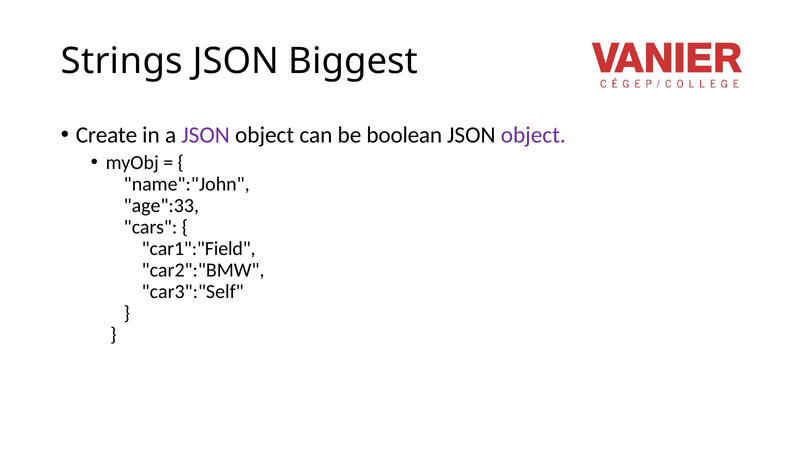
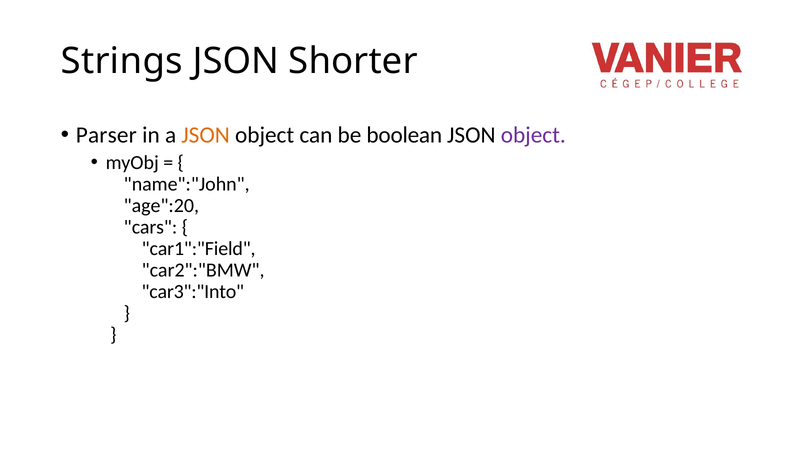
Biggest: Biggest -> Shorter
Create: Create -> Parser
JSON at (206, 135) colour: purple -> orange
age":33: age":33 -> age":20
car3":"Self: car3":"Self -> car3":"Into
